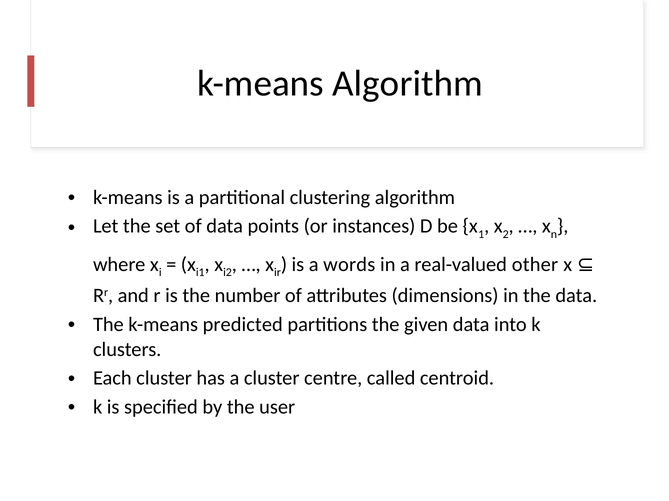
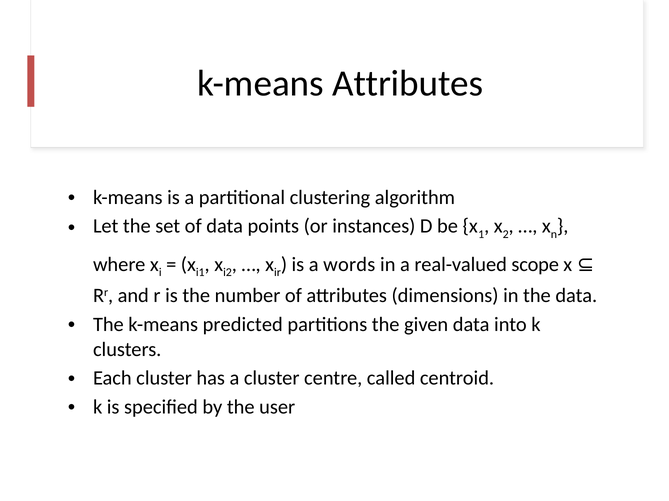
k-means Algorithm: Algorithm -> Attributes
other: other -> scope
